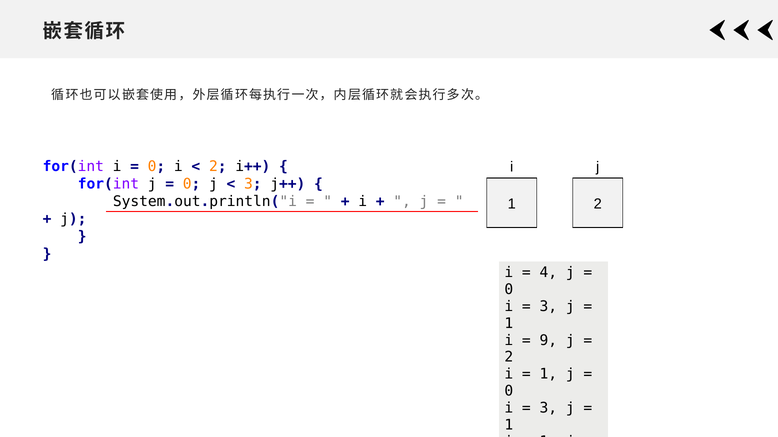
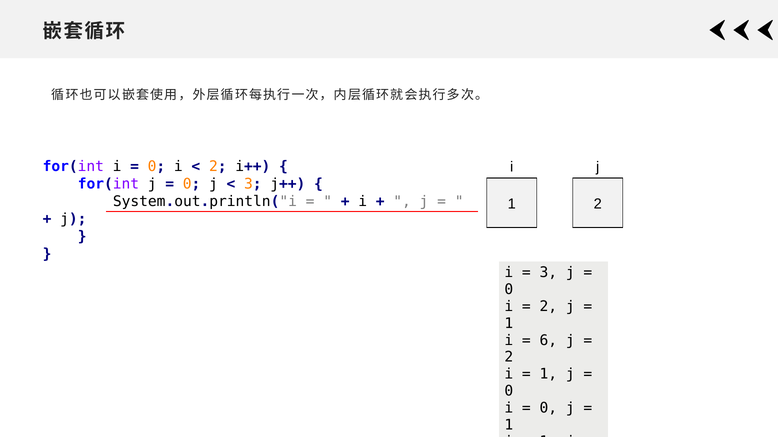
4 at (548, 273): 4 -> 3
3 at (548, 307): 3 -> 2
9: 9 -> 6
3 at (548, 408): 3 -> 0
